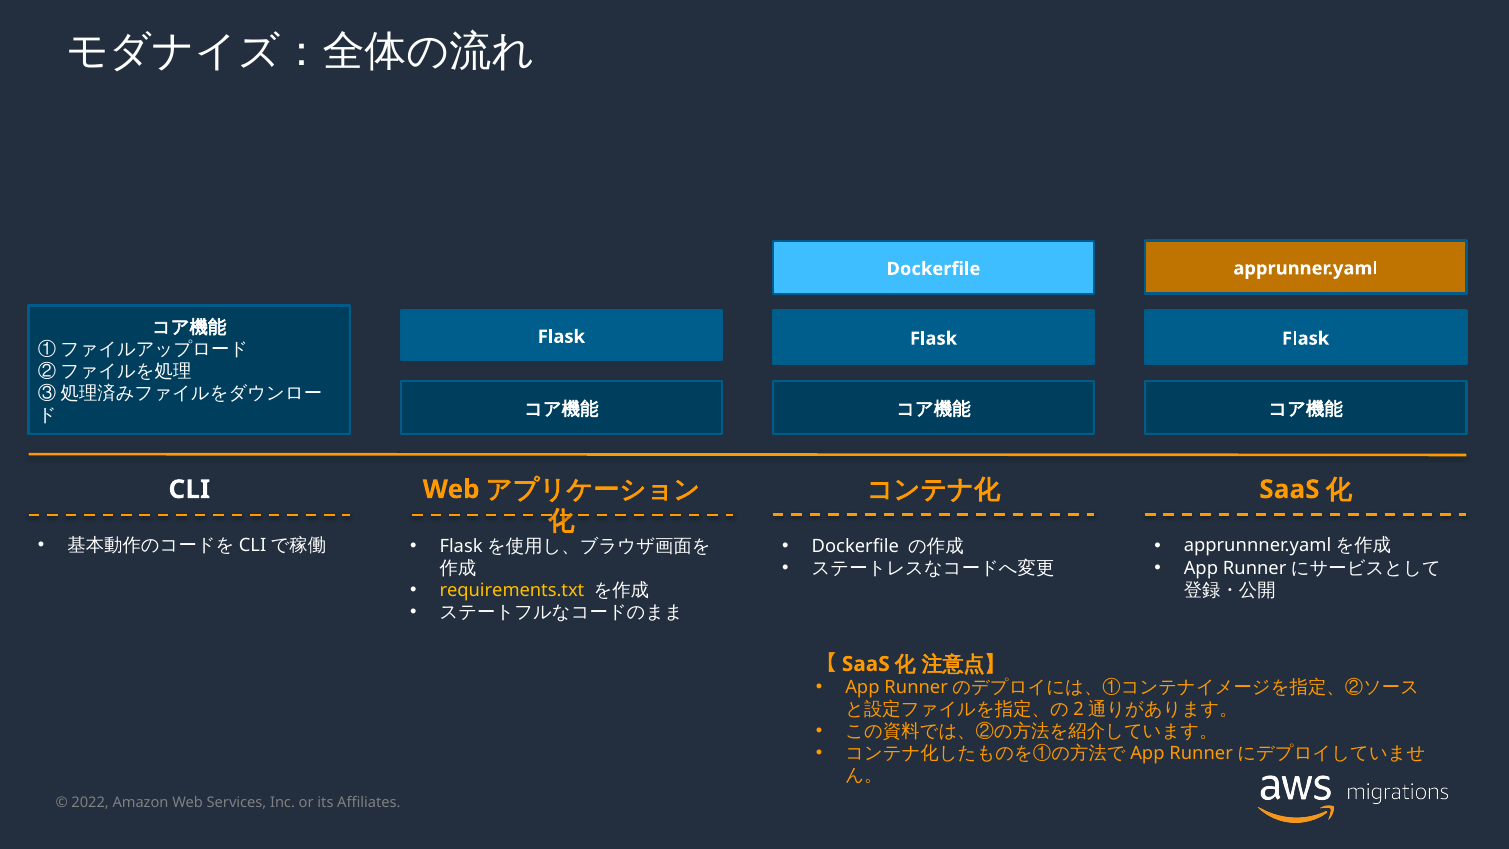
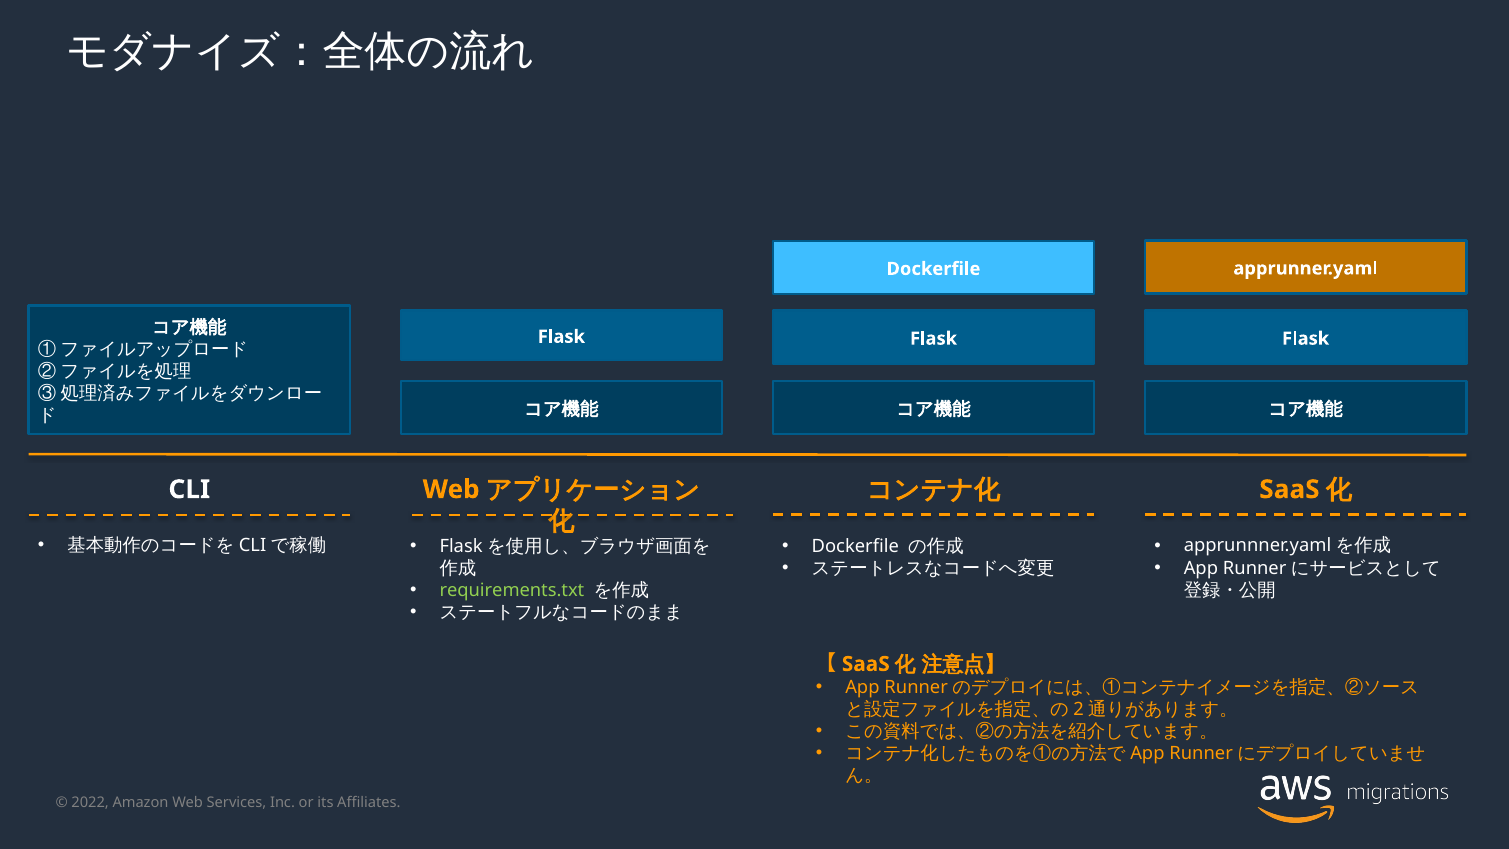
requirements.txt colour: yellow -> light green
